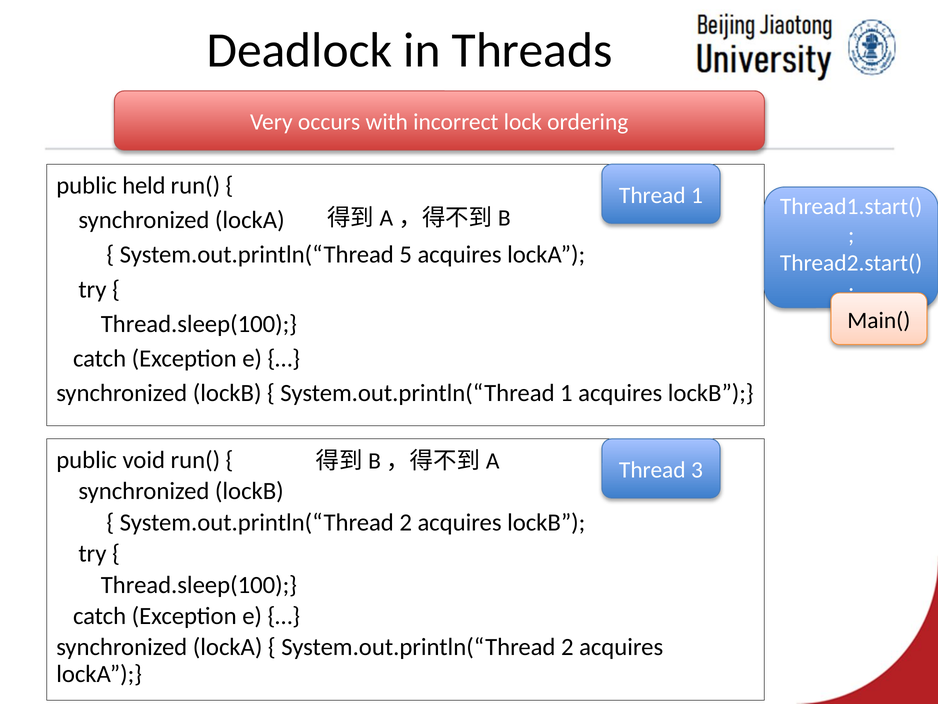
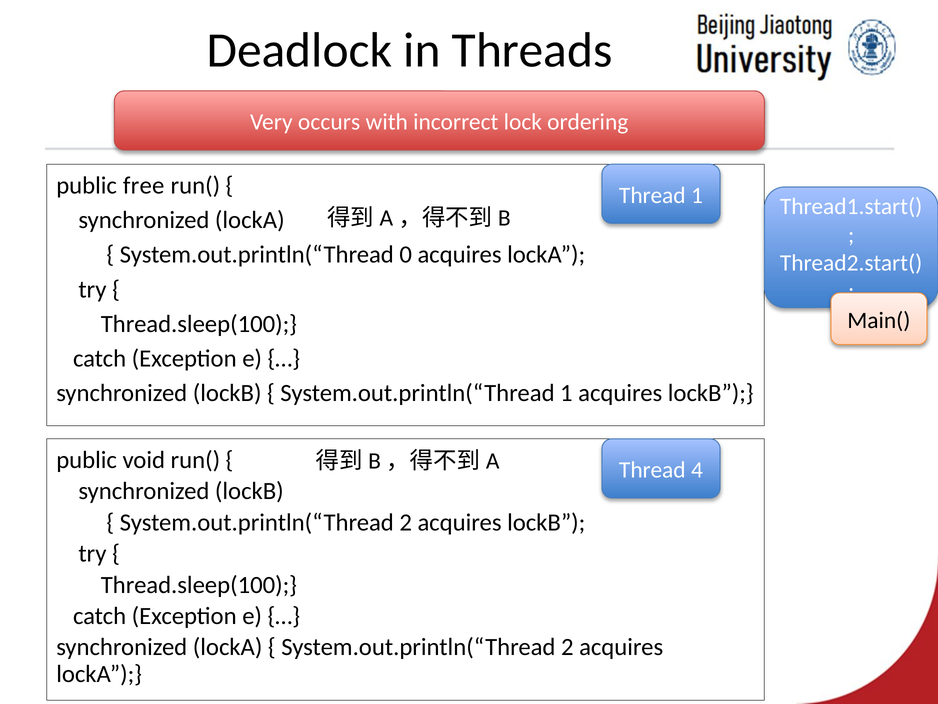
held: held -> free
5: 5 -> 0
3: 3 -> 4
